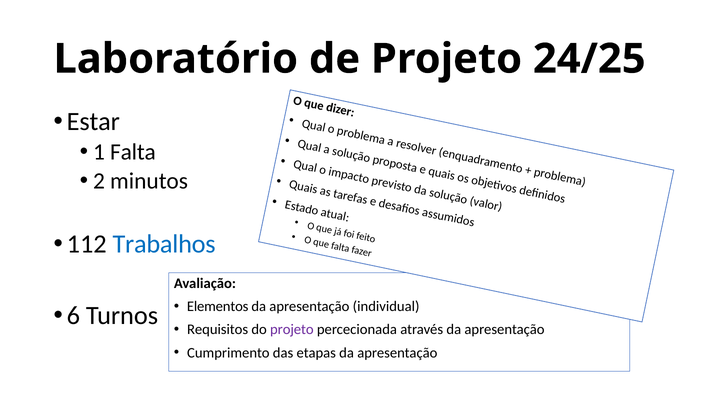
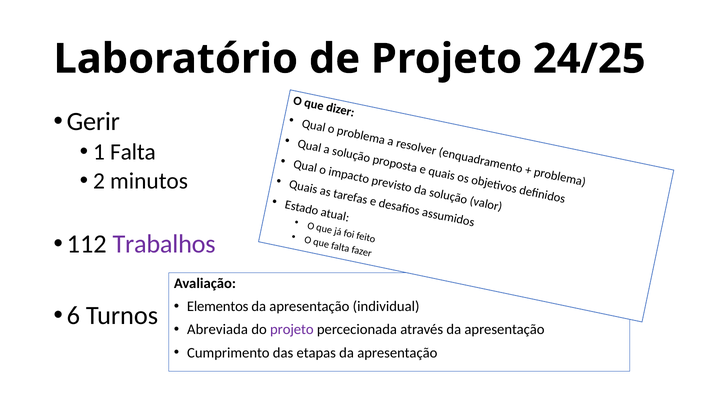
Estar: Estar -> Gerir
Trabalhos colour: blue -> purple
Requisitos: Requisitos -> Abreviada
